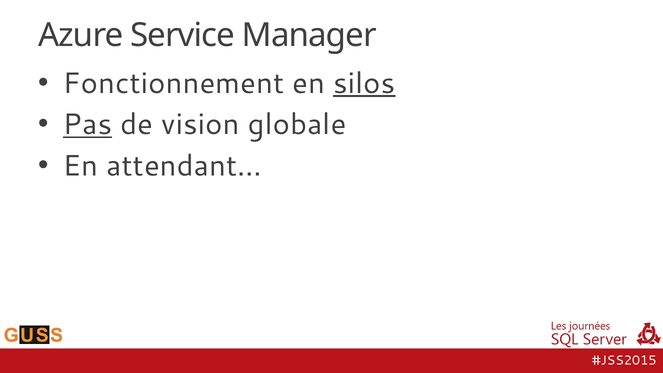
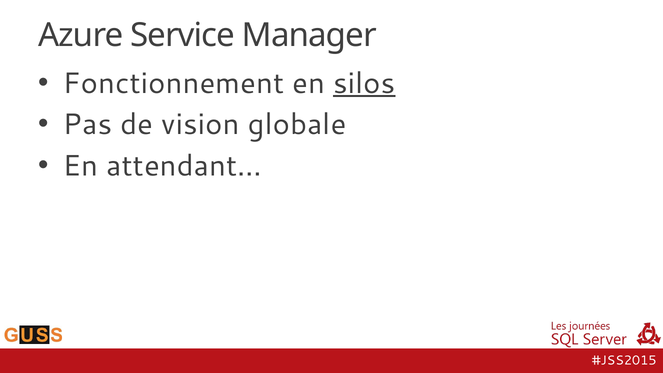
Pas underline: present -> none
